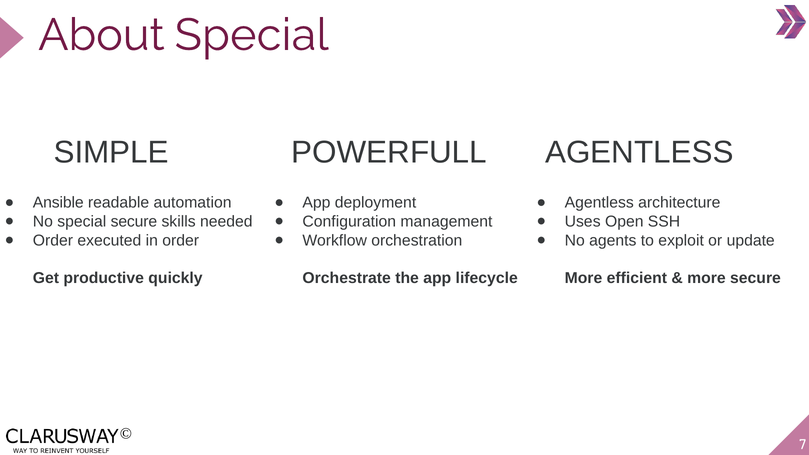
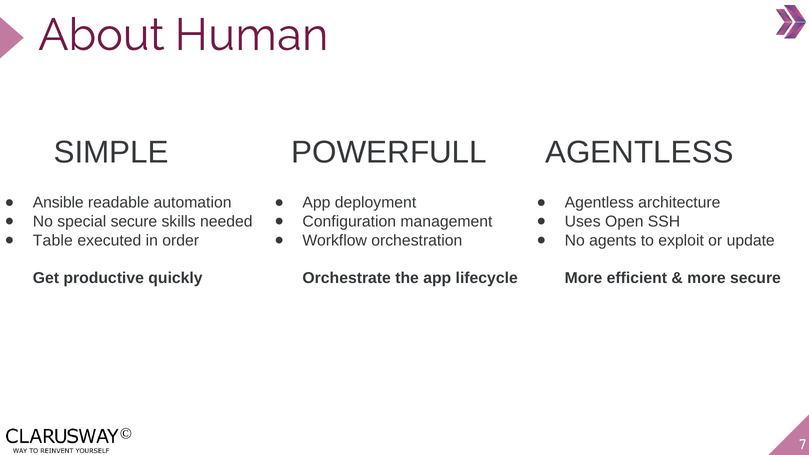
About Special: Special -> Human
Order at (53, 241): Order -> Table
